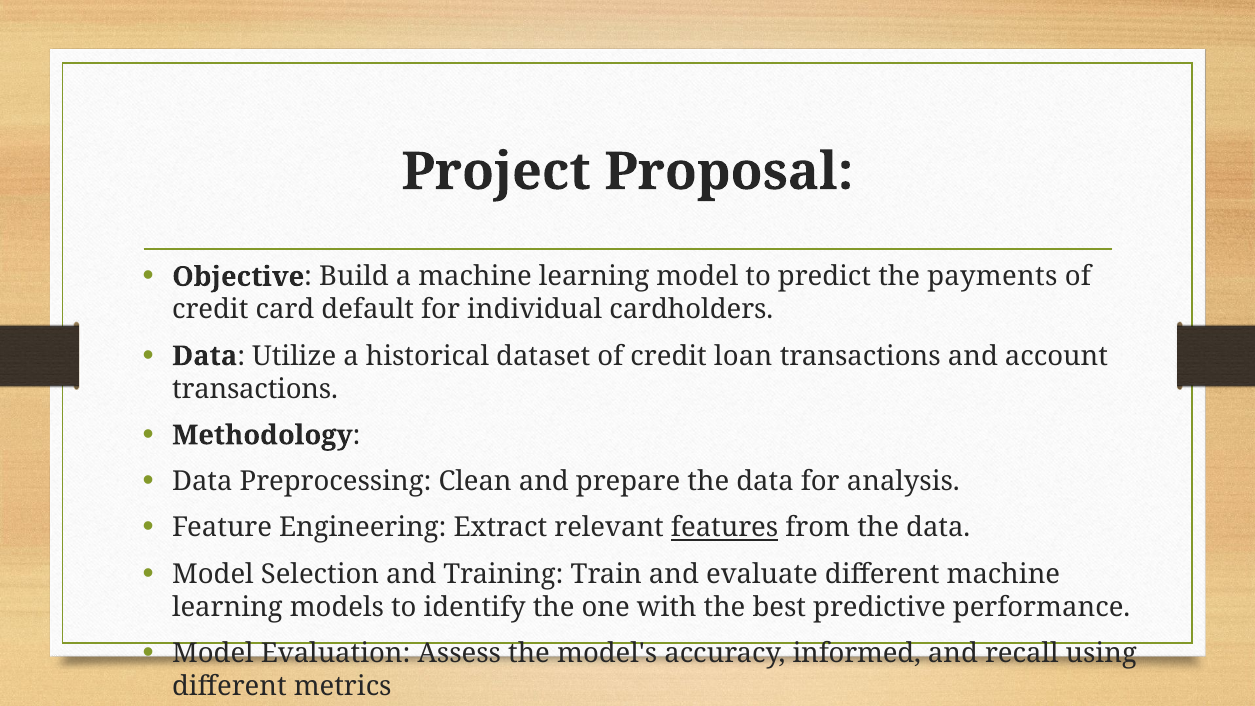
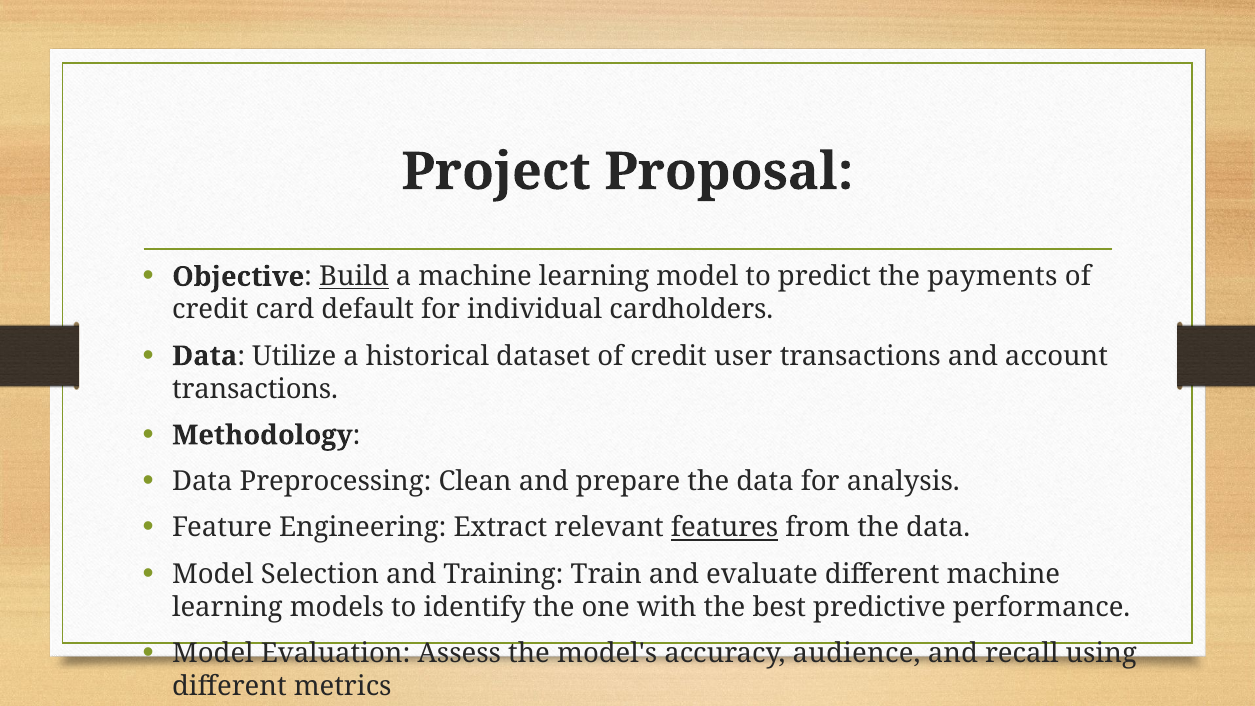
Build underline: none -> present
loan: loan -> user
informed: informed -> audience
